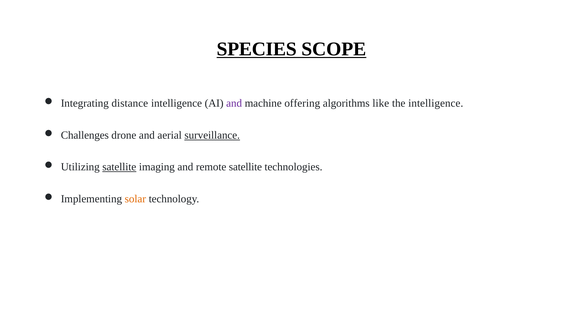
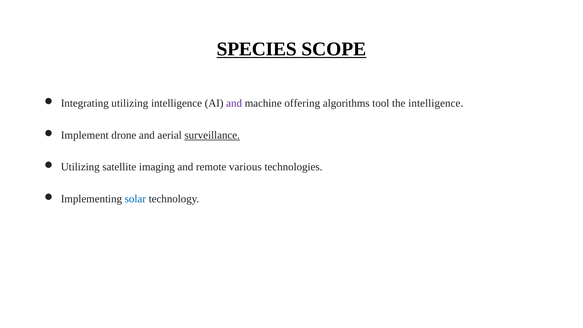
Integrating distance: distance -> utilizing
like: like -> tool
Challenges: Challenges -> Implement
satellite at (119, 167) underline: present -> none
remote satellite: satellite -> various
solar colour: orange -> blue
